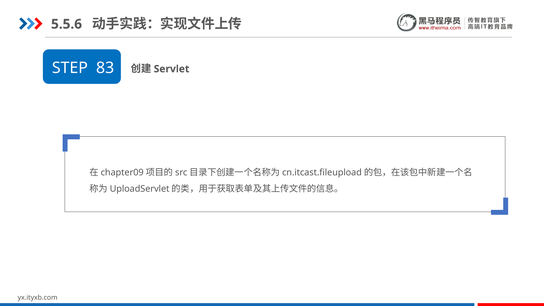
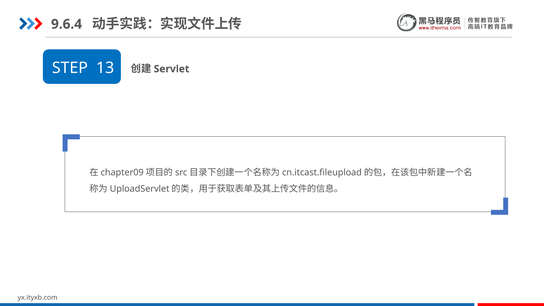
5.5.6: 5.5.6 -> 9.6.4
83: 83 -> 13
